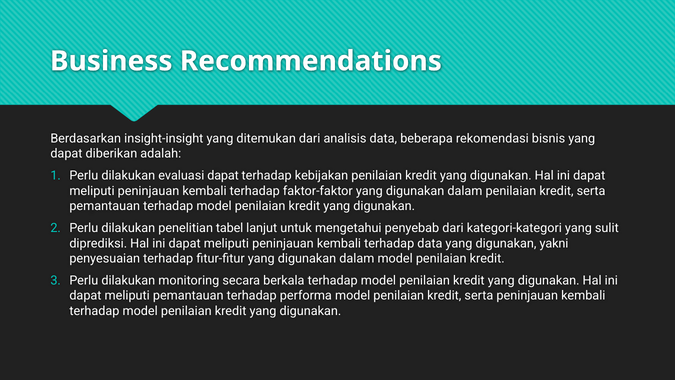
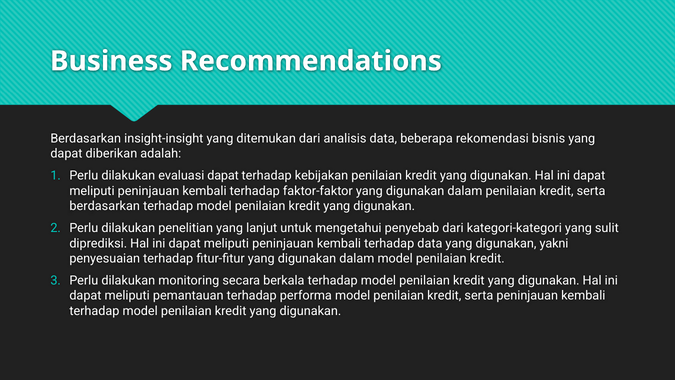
pemantauan at (105, 206): pemantauan -> berdasarkan
penelitian tabel: tabel -> yang
